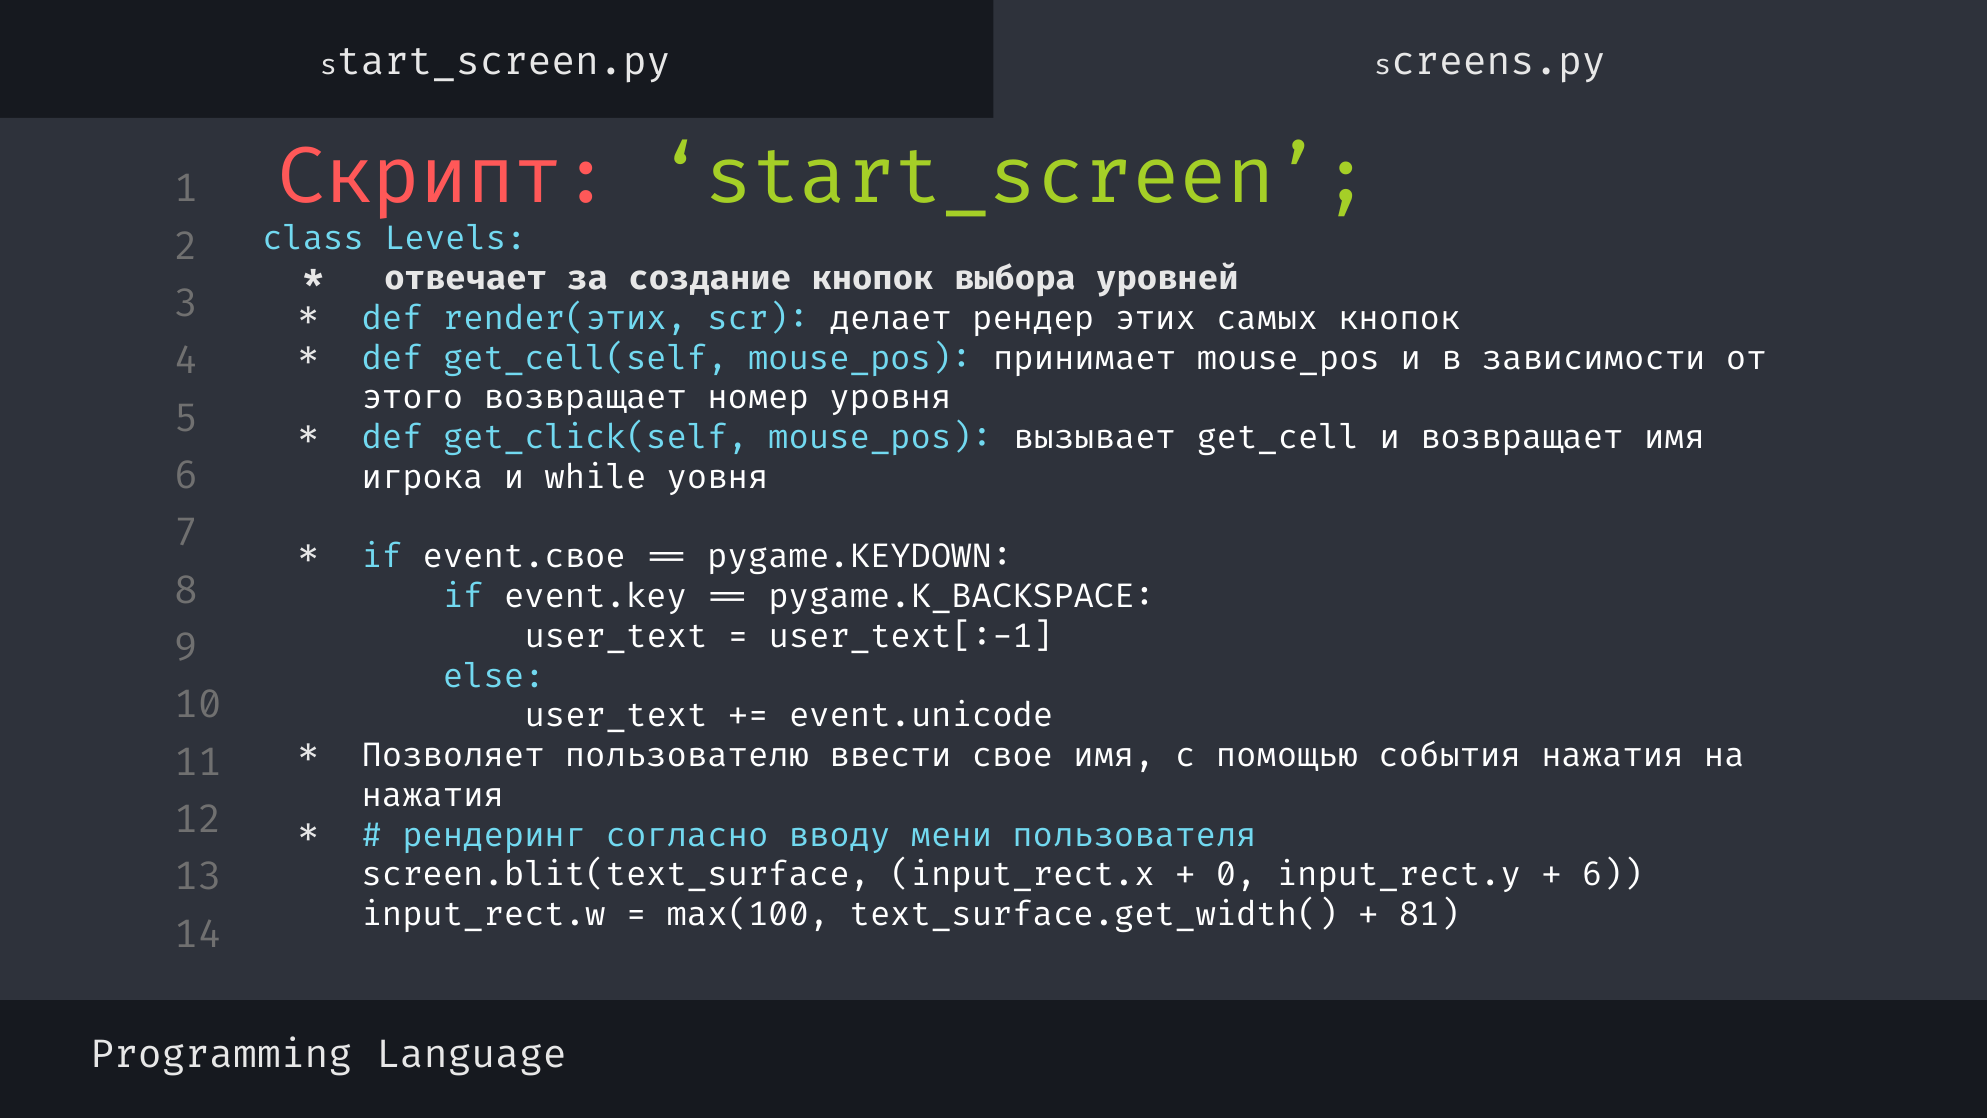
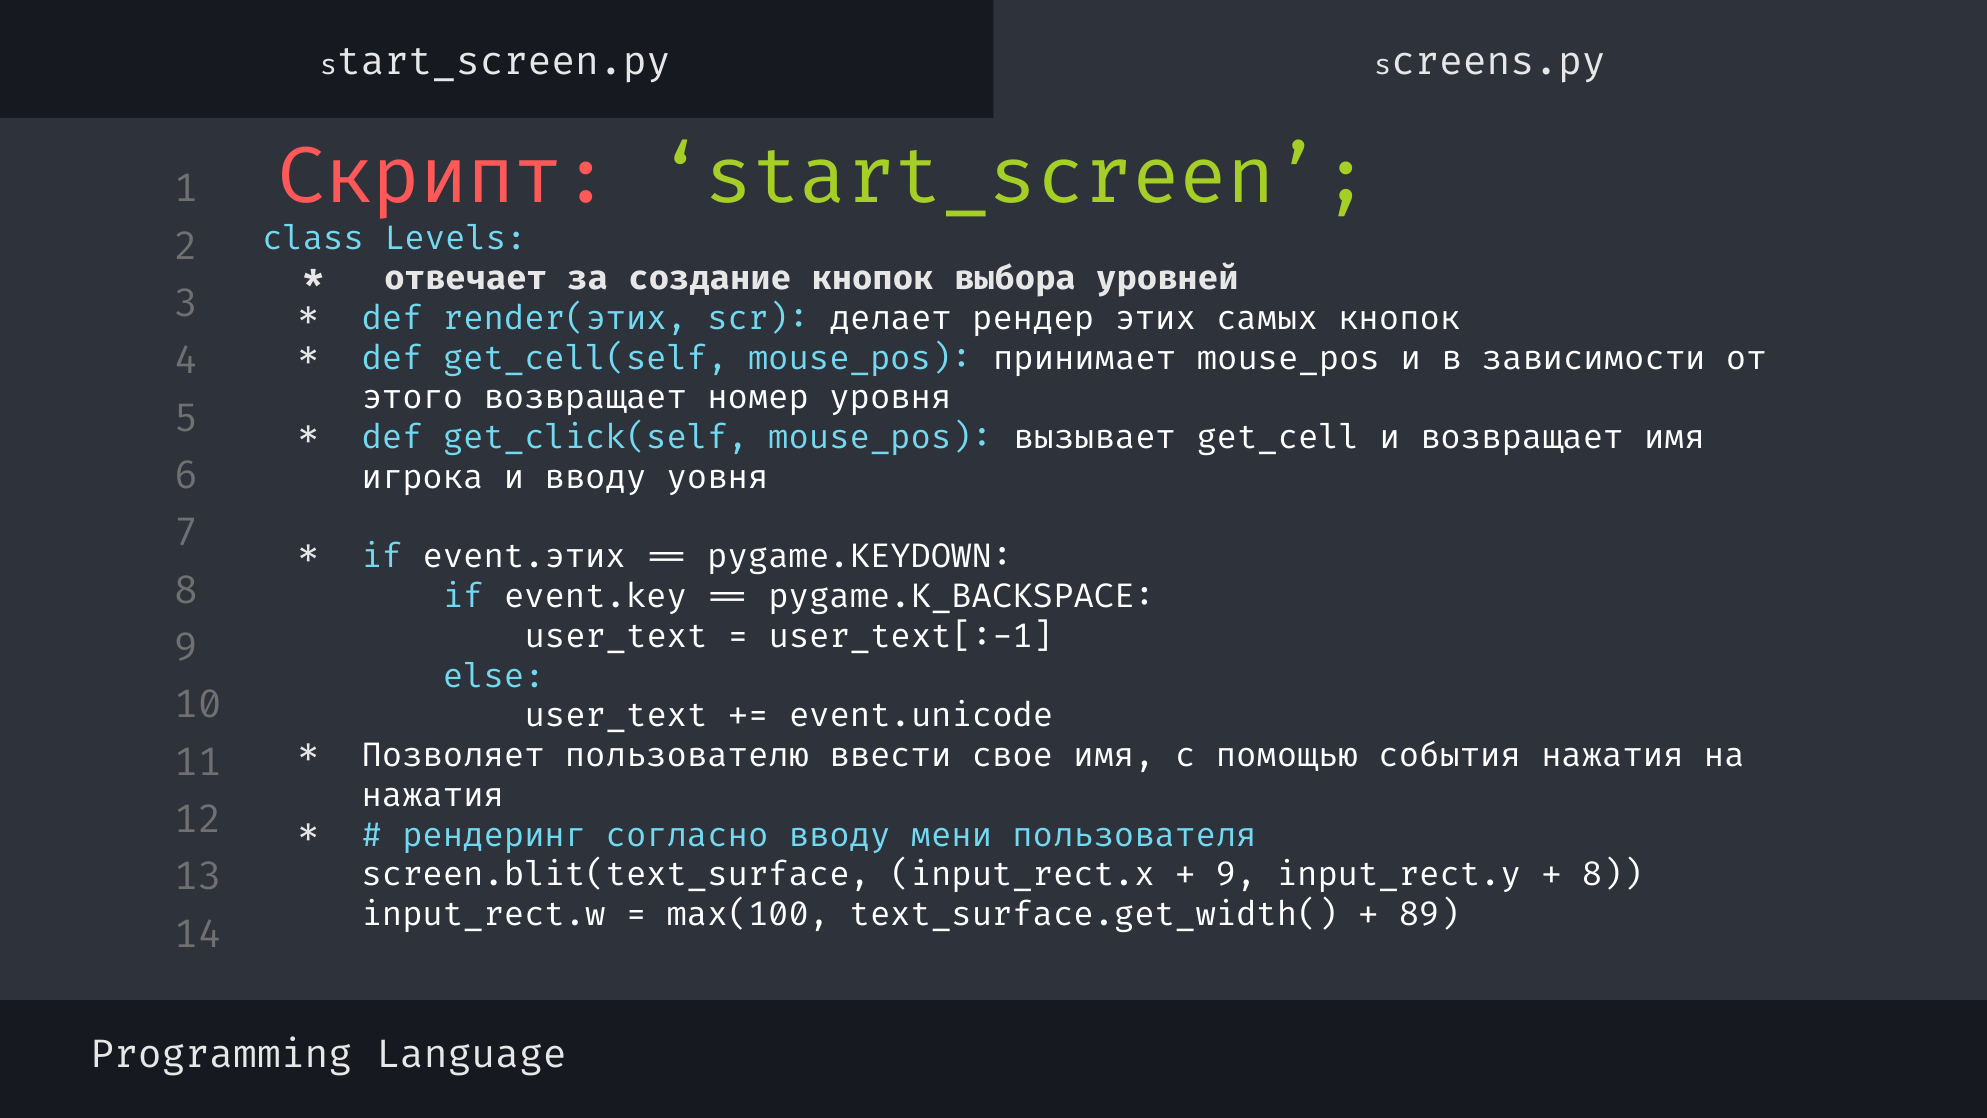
и while: while -> вводу
event.свое: event.свое -> event.этих
0 at (1236, 875): 0 -> 9
6 at (1612, 875): 6 -> 8
81: 81 -> 89
